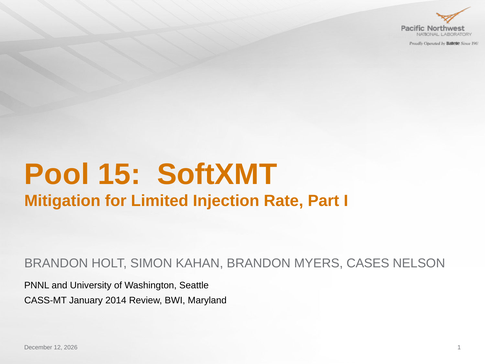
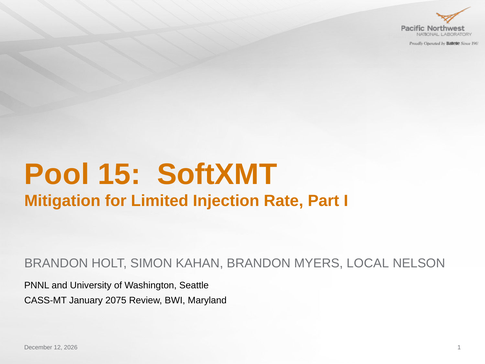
CASES: CASES -> LOCAL
2014: 2014 -> 2075
